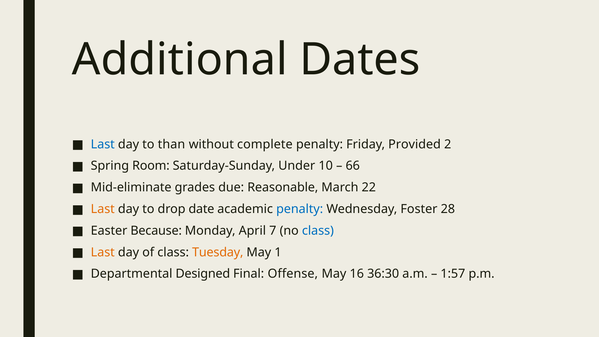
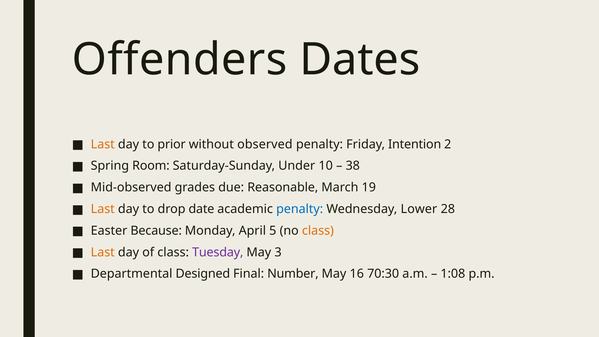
Additional: Additional -> Offenders
Last at (103, 144) colour: blue -> orange
than: than -> prior
complete: complete -> observed
Provided: Provided -> Intention
66: 66 -> 38
Mid-eliminate: Mid-eliminate -> Mid-observed
22: 22 -> 19
Foster: Foster -> Lower
7: 7 -> 5
class at (318, 231) colour: blue -> orange
Tuesday colour: orange -> purple
1: 1 -> 3
Offense: Offense -> Number
36:30: 36:30 -> 70:30
1:57: 1:57 -> 1:08
